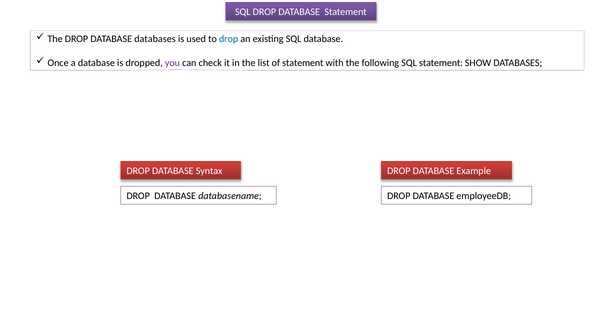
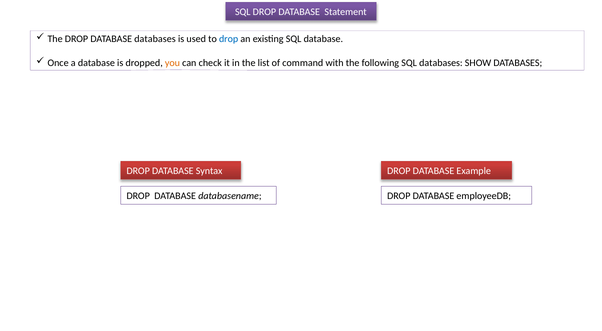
you colour: purple -> orange
of statement: statement -> command
SQL statement: statement -> databases
